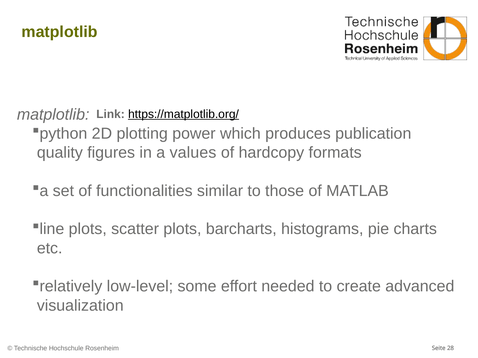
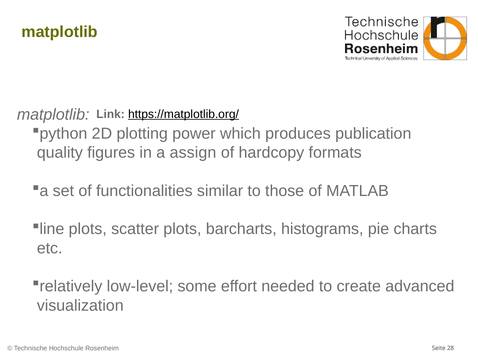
values: values -> assign
